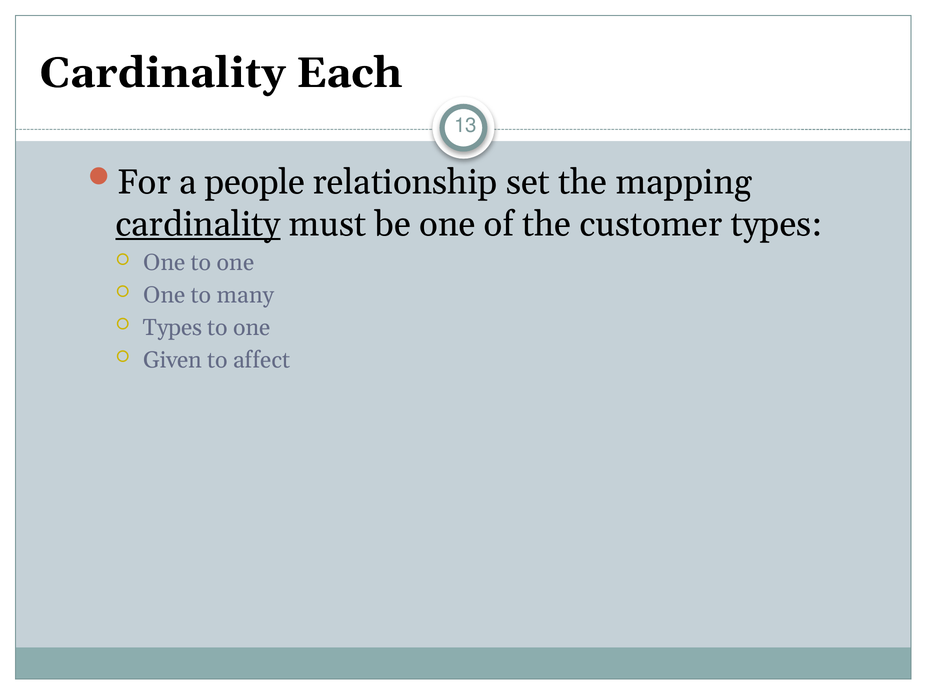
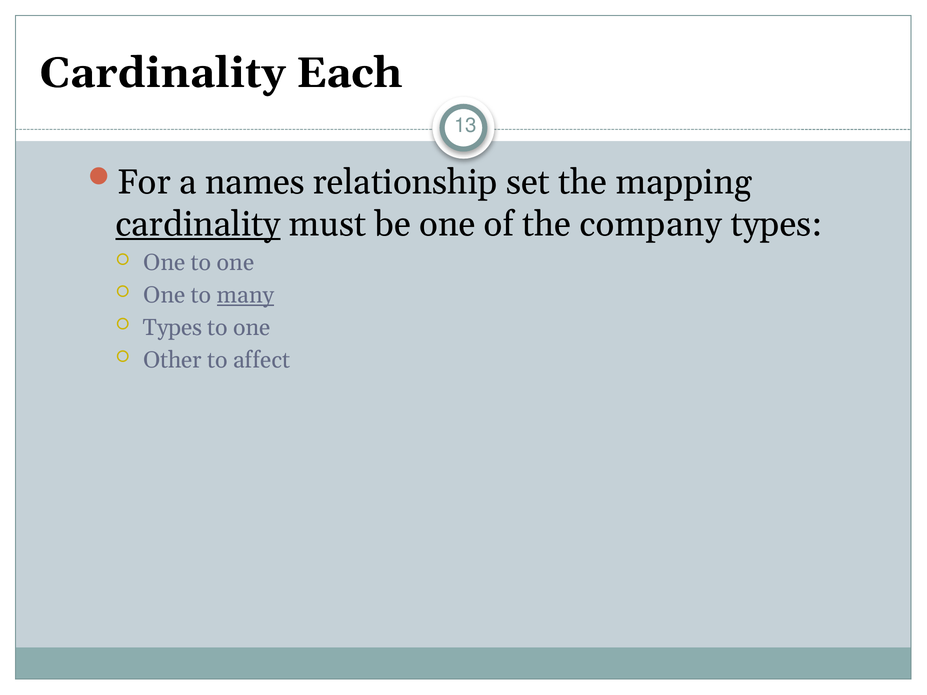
people: people -> names
customer: customer -> company
many underline: none -> present
Given: Given -> Other
